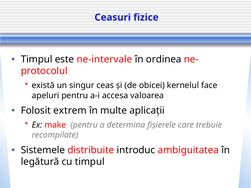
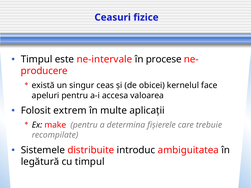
ordinea: ordinea -> procese
protocolul: protocolul -> producere
